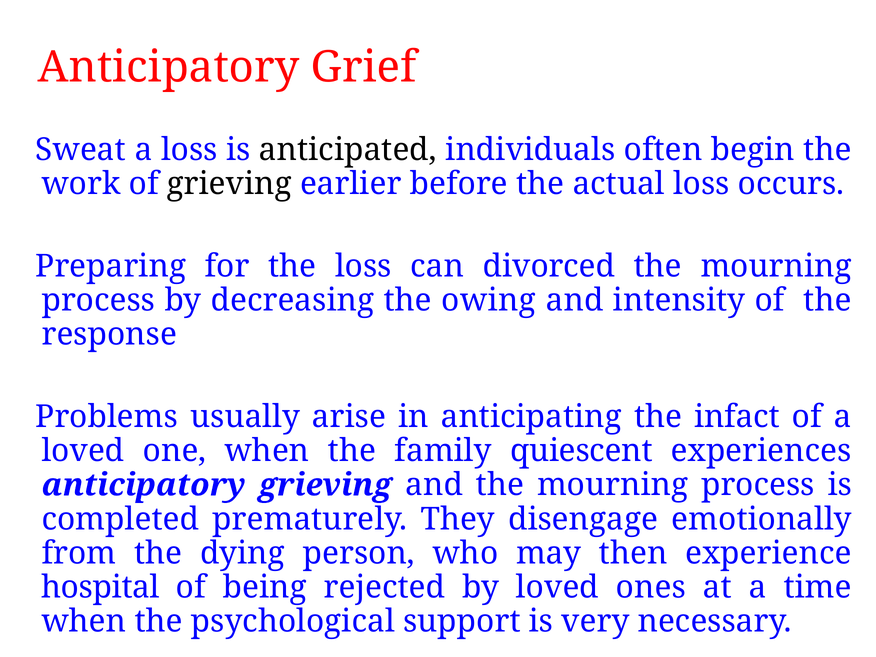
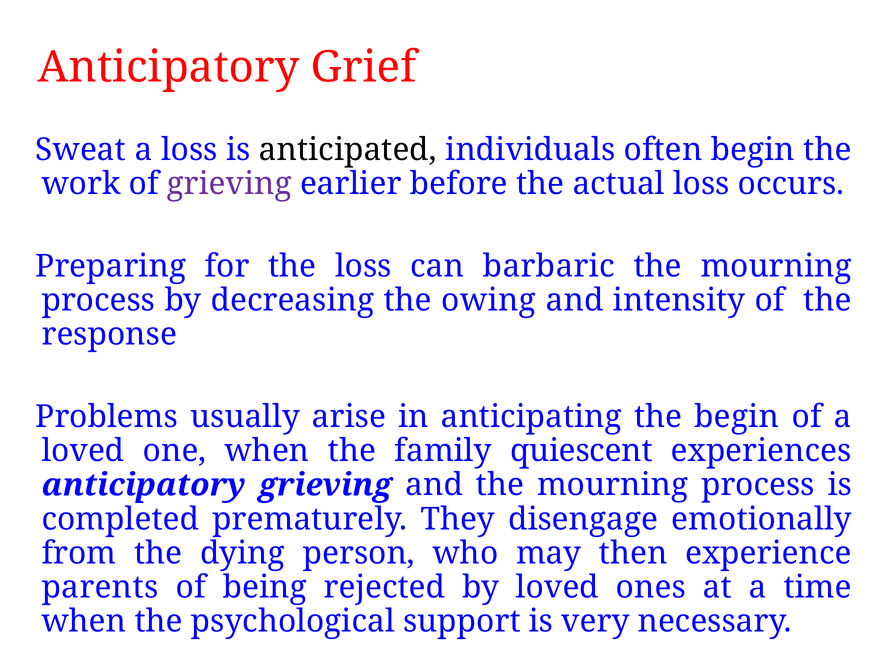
grieving at (229, 184) colour: black -> purple
divorced: divorced -> barbaric
the infact: infact -> begin
hospital: hospital -> parents
